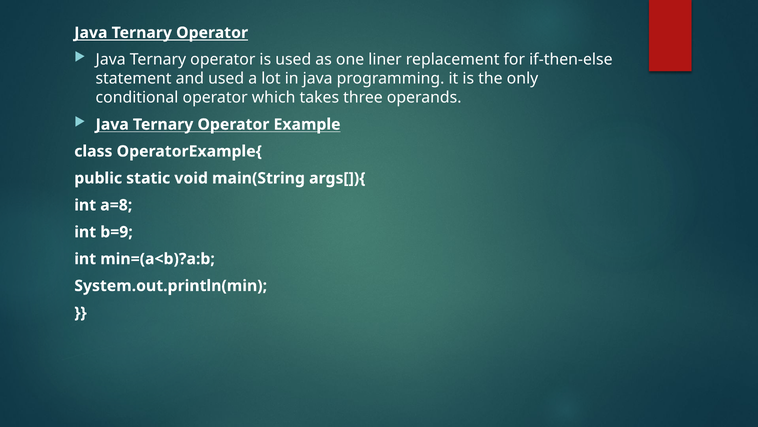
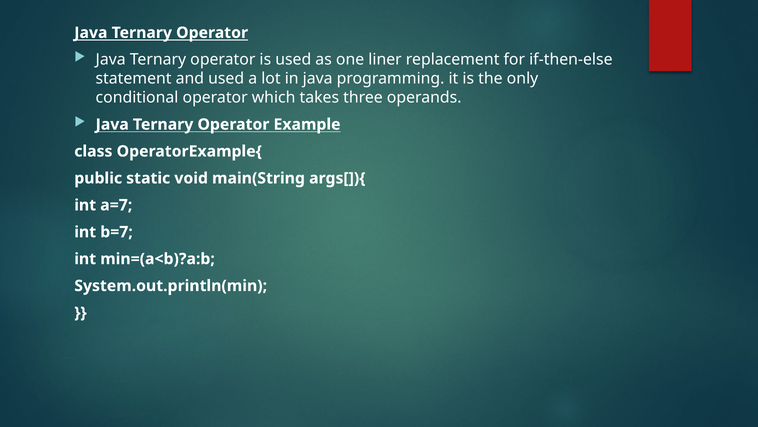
a=8: a=8 -> a=7
b=9: b=9 -> b=7
